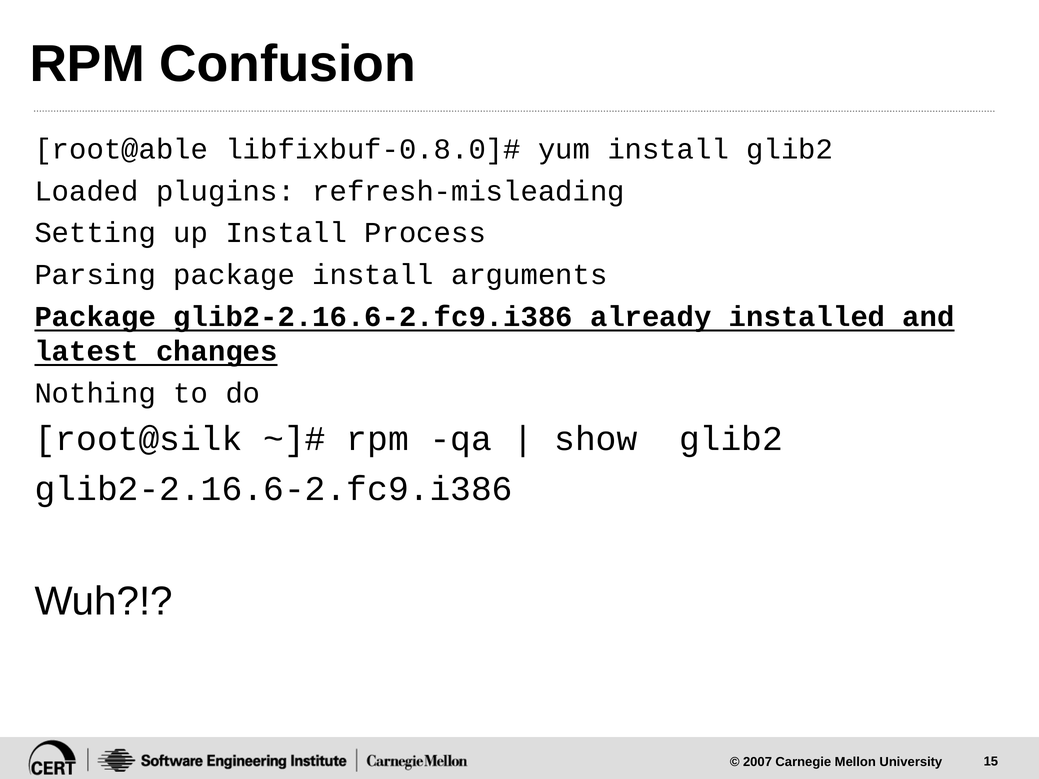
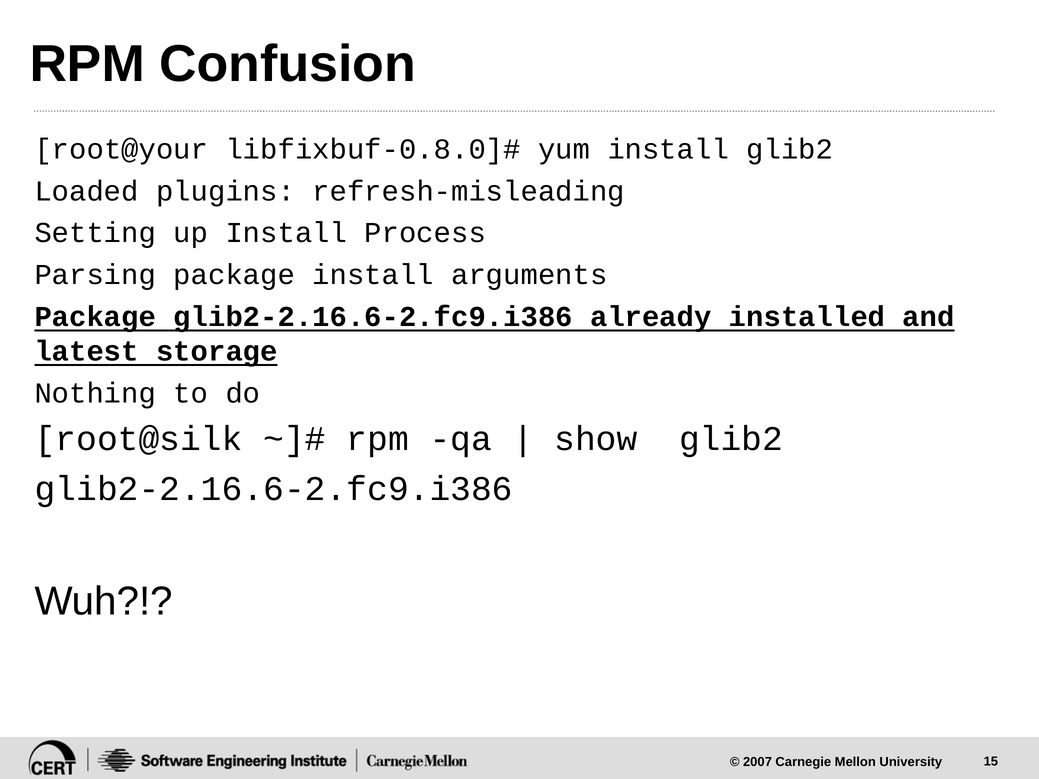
root@able: root@able -> root@your
changes: changes -> storage
